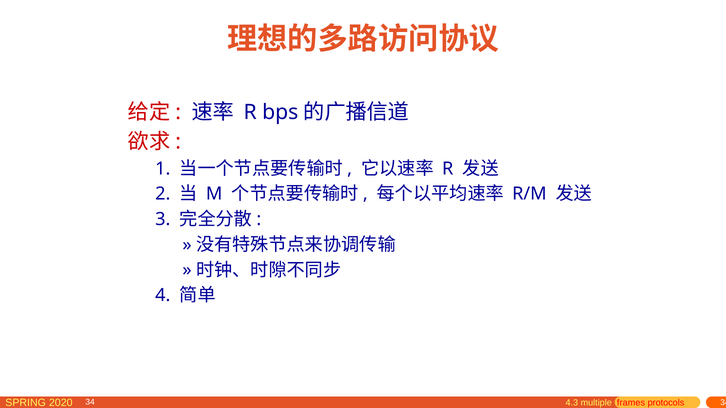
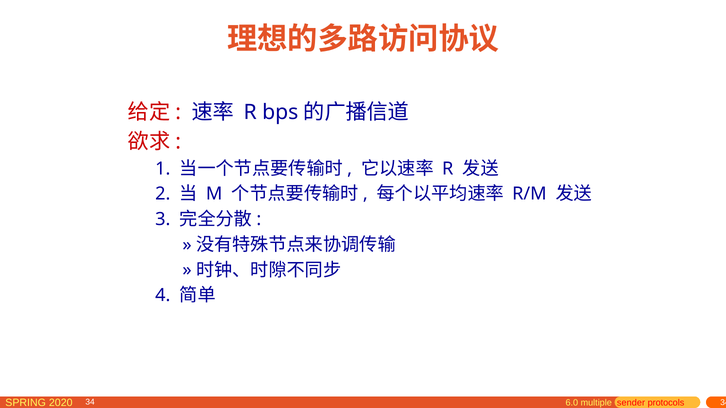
4.3: 4.3 -> 6.0
frames: frames -> sender
